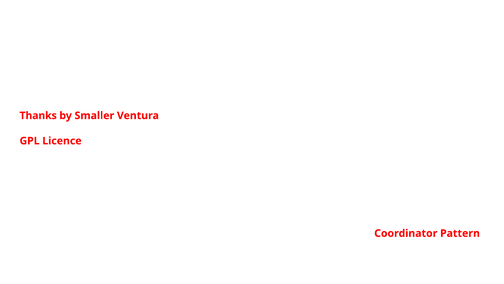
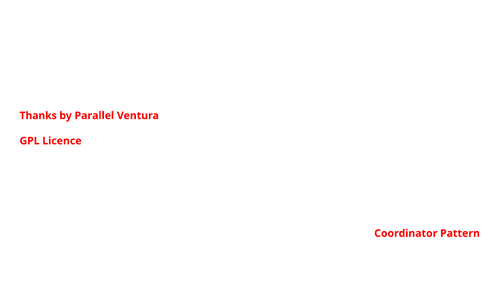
Smaller: Smaller -> Parallel
